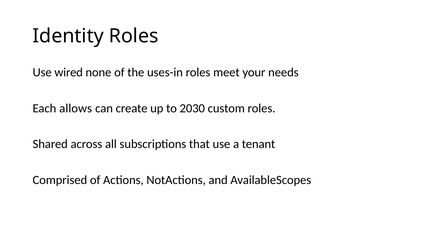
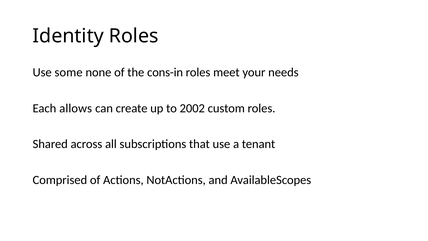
wired: wired -> some
uses-in: uses-in -> cons-in
2030: 2030 -> 2002
